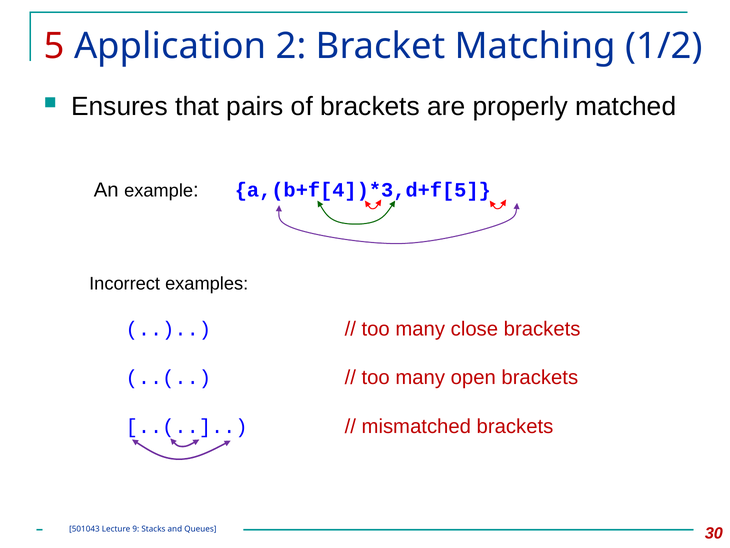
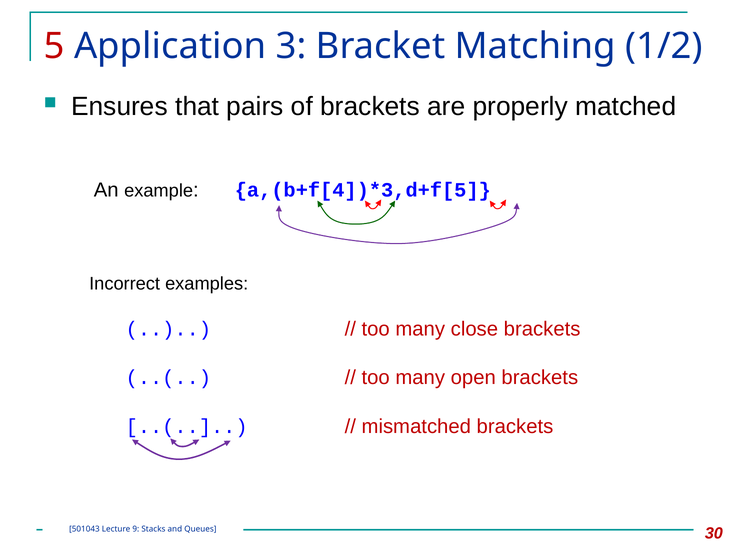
2: 2 -> 3
